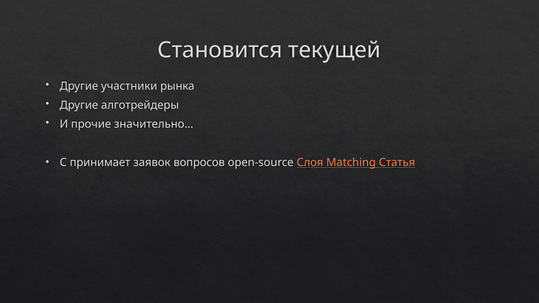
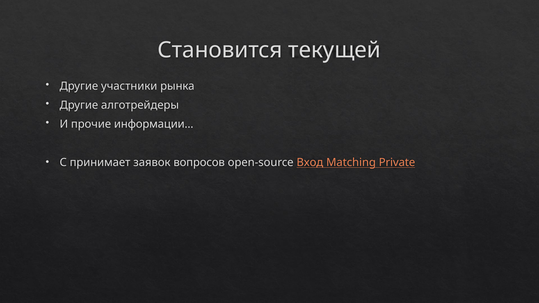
значительно…: значительно… -> информации…
Слоя: Слоя -> Вход
Статья: Статья -> Private
